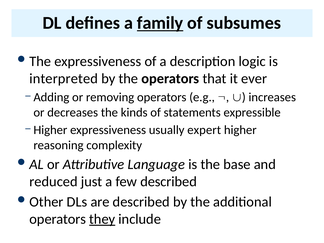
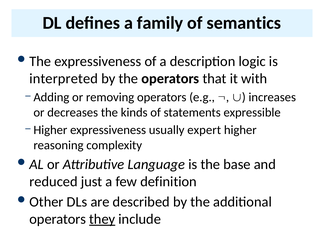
family underline: present -> none
subsumes: subsumes -> semantics
ever: ever -> with
few described: described -> definition
